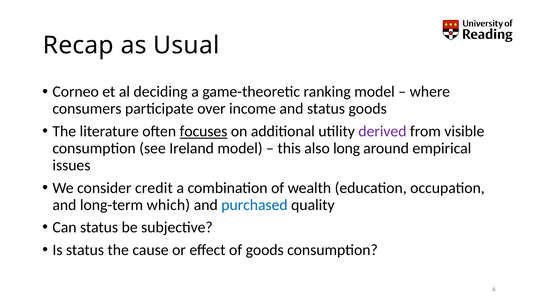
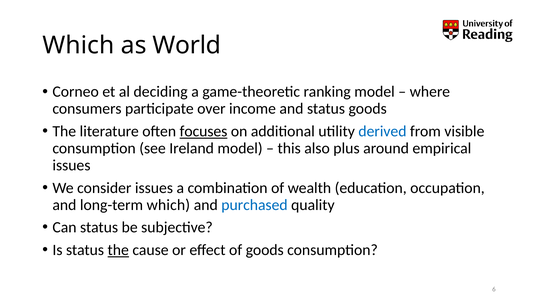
Recap at (78, 45): Recap -> Which
Usual: Usual -> World
derived colour: purple -> blue
long: long -> plus
consider credit: credit -> issues
the at (118, 250) underline: none -> present
